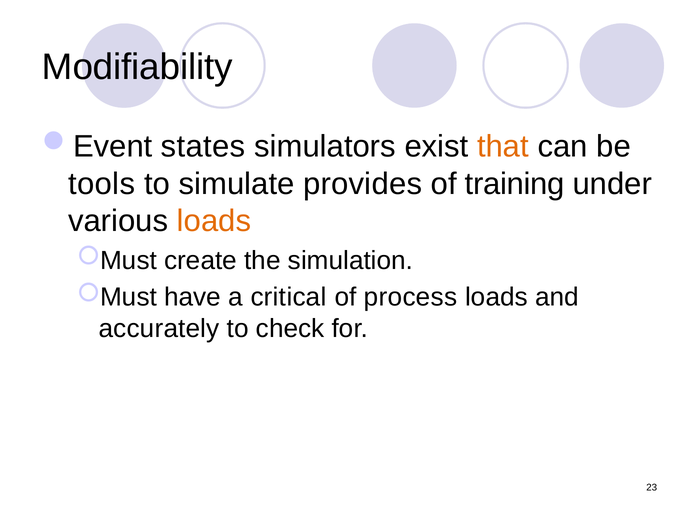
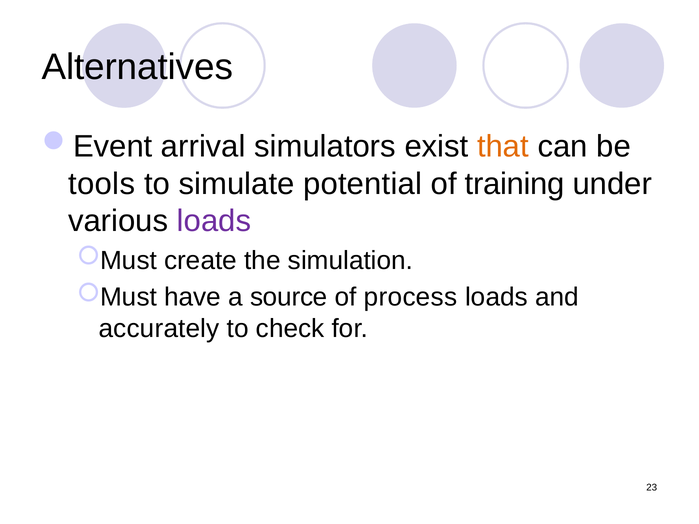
Modifiability: Modifiability -> Alternatives
states: states -> arrival
provides: provides -> potential
loads at (214, 221) colour: orange -> purple
critical: critical -> source
